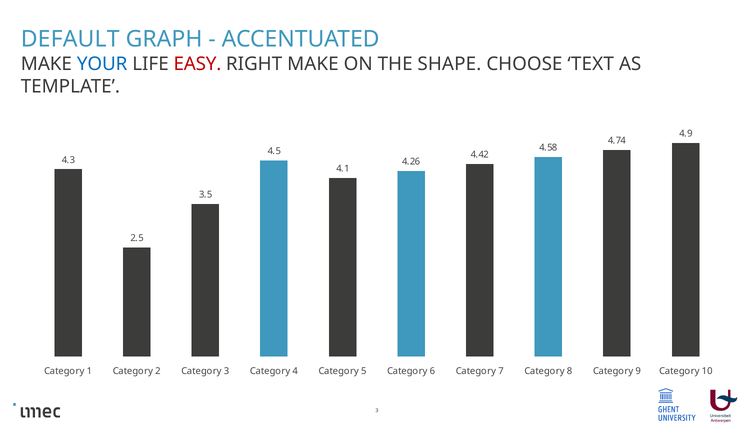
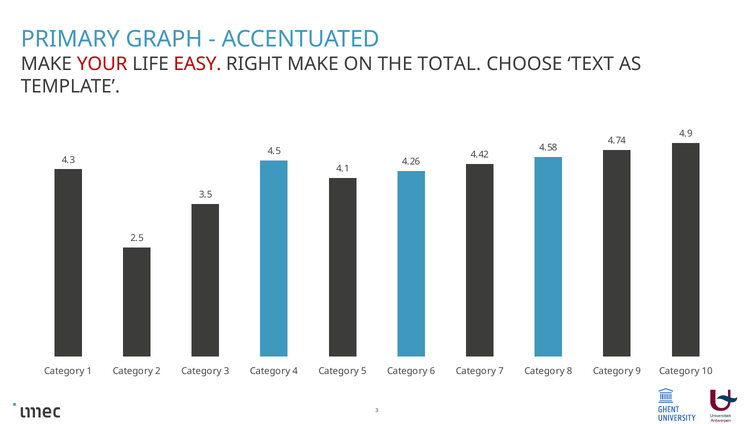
DEFAULT: DEFAULT -> PRIMARY
YOUR colour: blue -> red
SHAPE: SHAPE -> TOTAL
